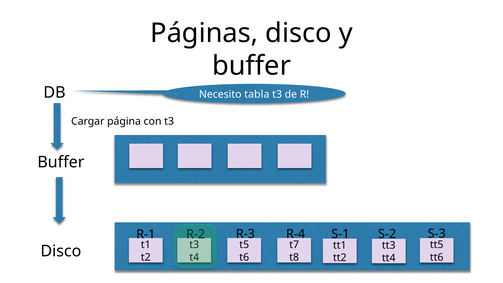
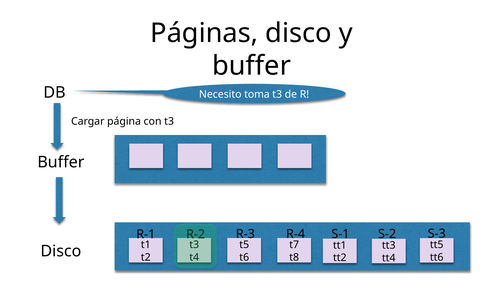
tabla: tabla -> toma
